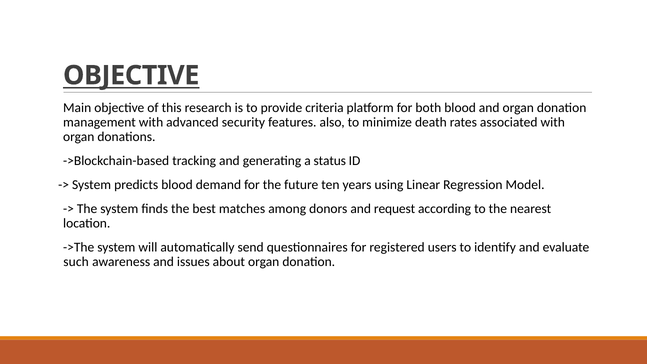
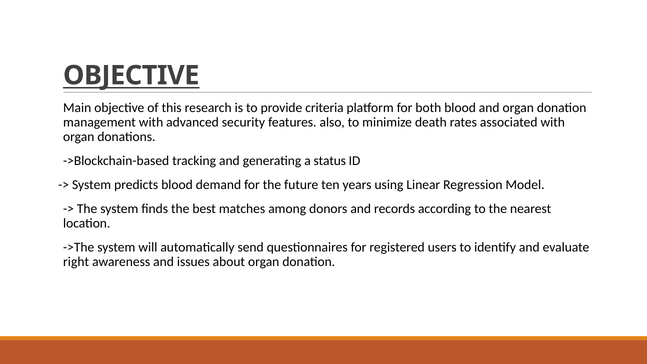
request: request -> records
such: such -> right
